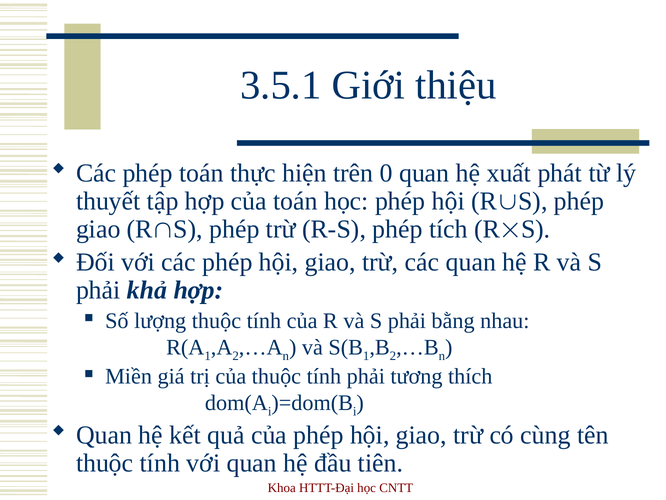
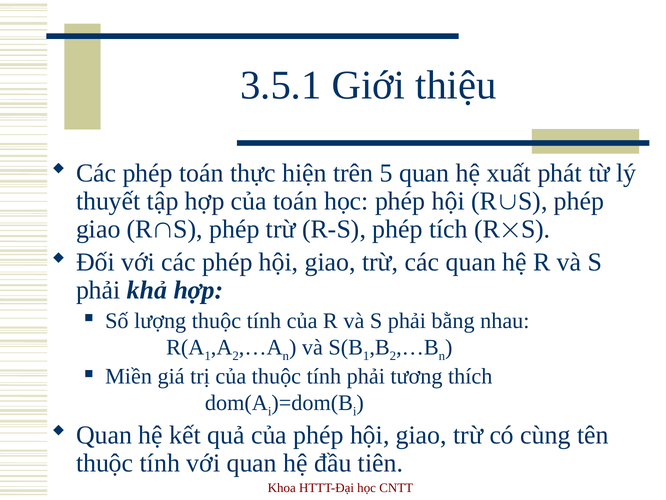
0: 0 -> 5
